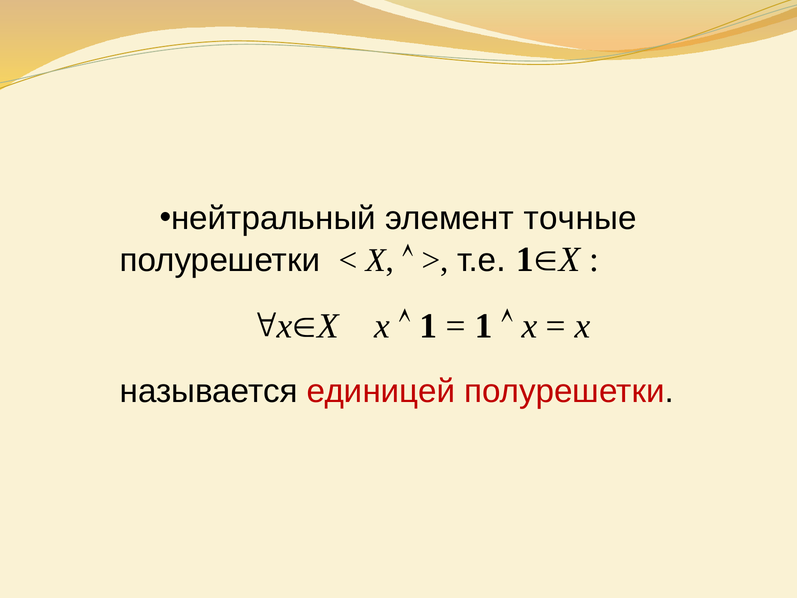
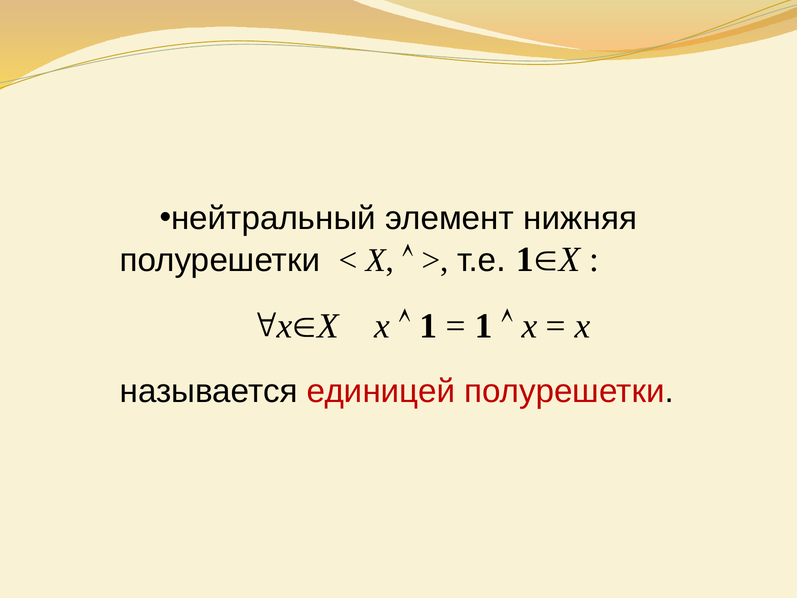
точные: точные -> нижняя
